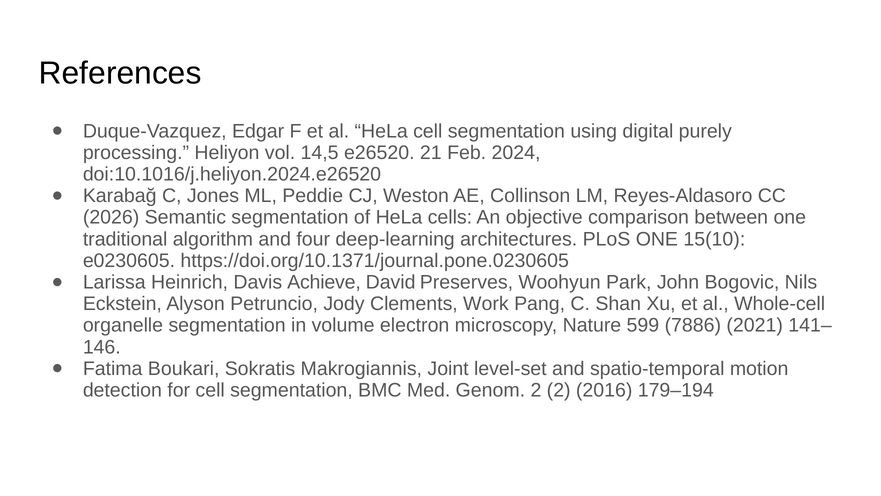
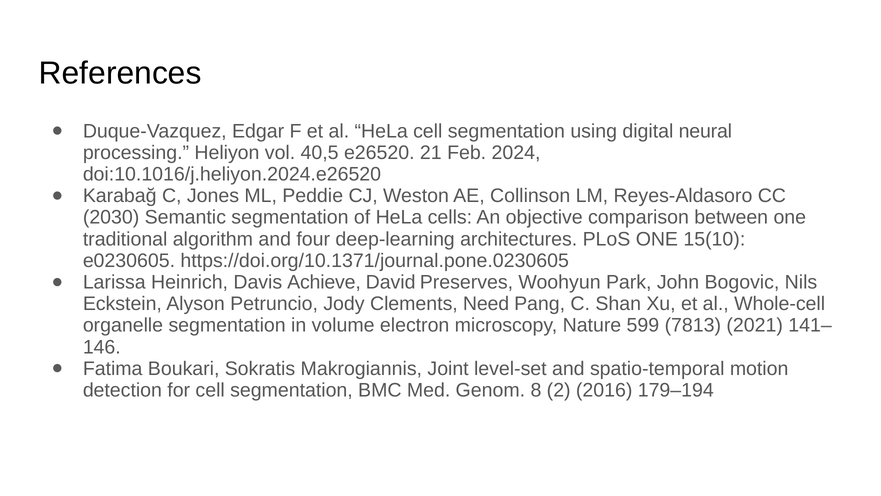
purely: purely -> neural
14,5: 14,5 -> 40,5
2026: 2026 -> 2030
Work: Work -> Need
7886: 7886 -> 7813
Genom 2: 2 -> 8
